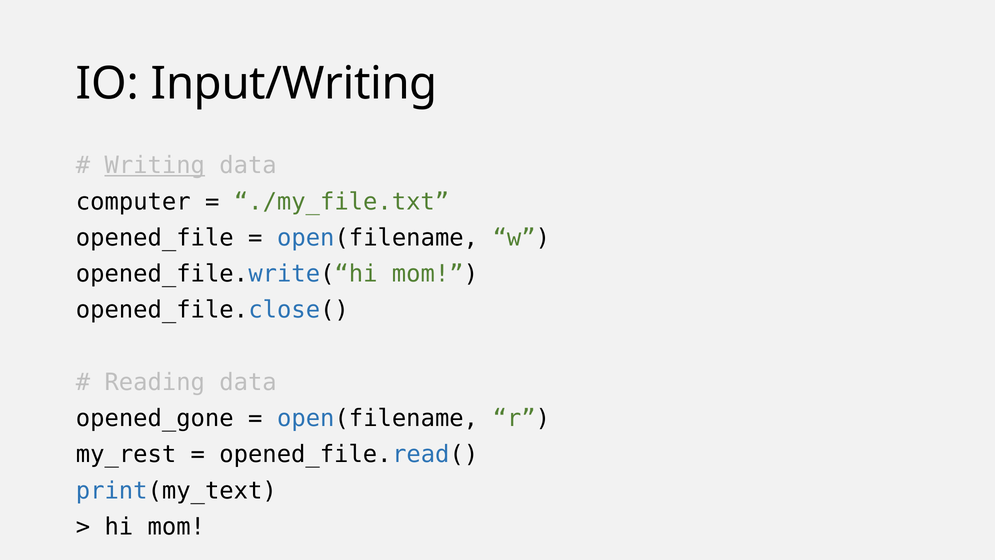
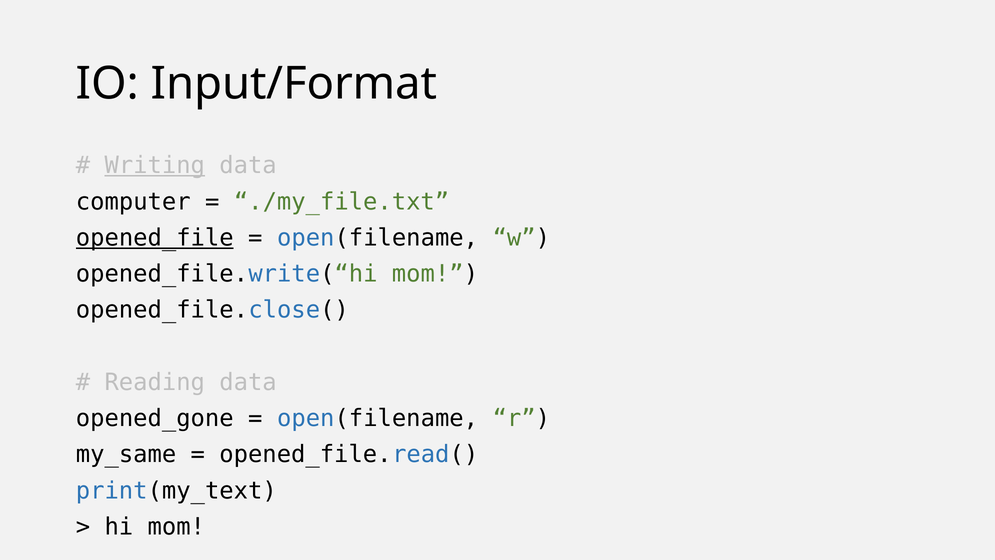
Input/Writing: Input/Writing -> Input/Format
opened_file underline: none -> present
my_rest: my_rest -> my_same
